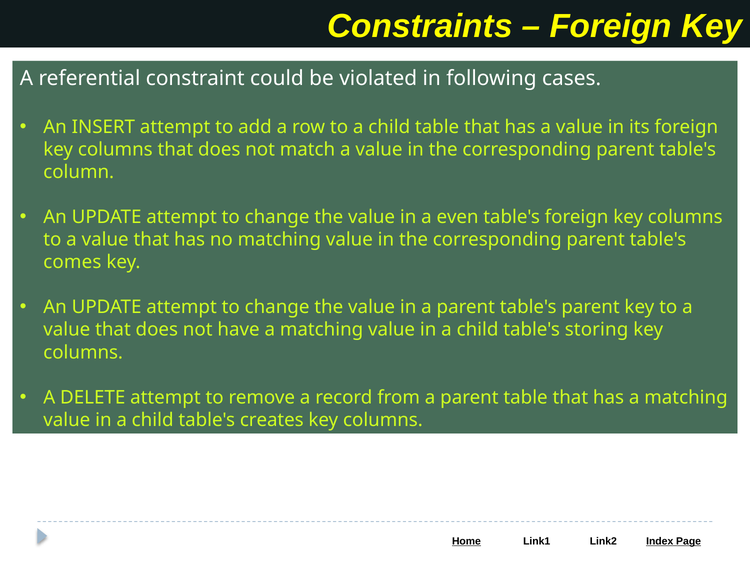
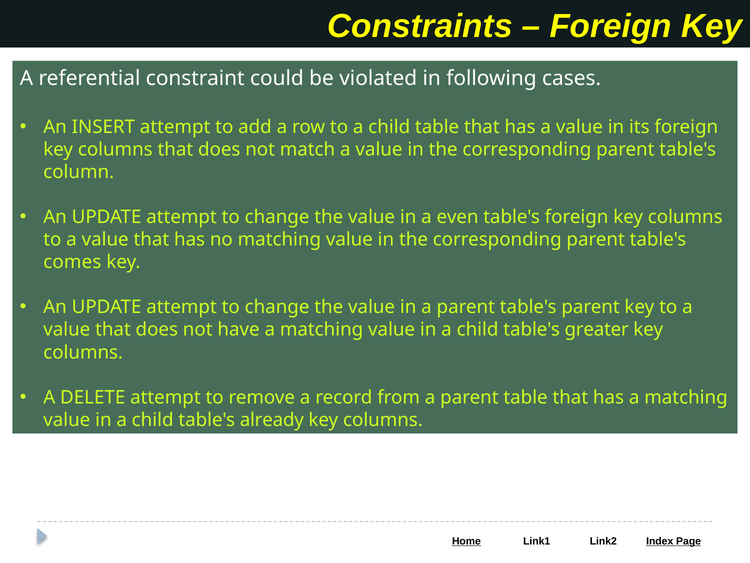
storing: storing -> greater
creates: creates -> already
